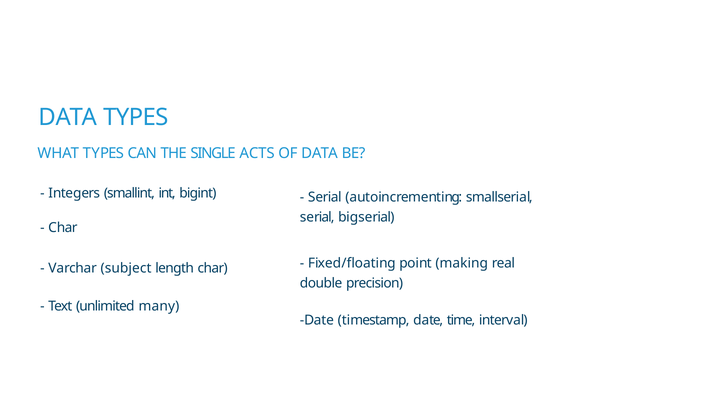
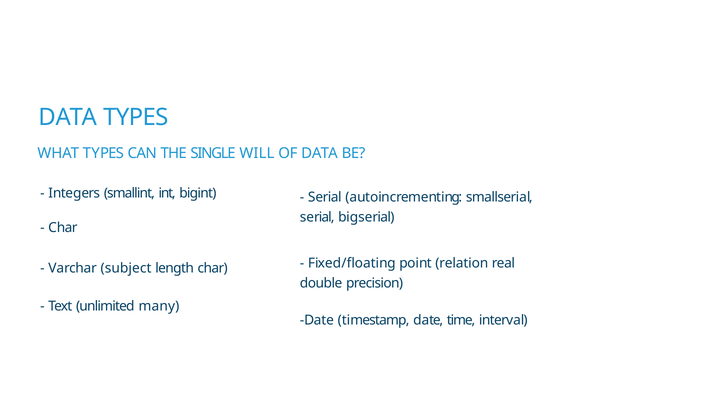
ACTS: ACTS -> WILL
making: making -> relation
